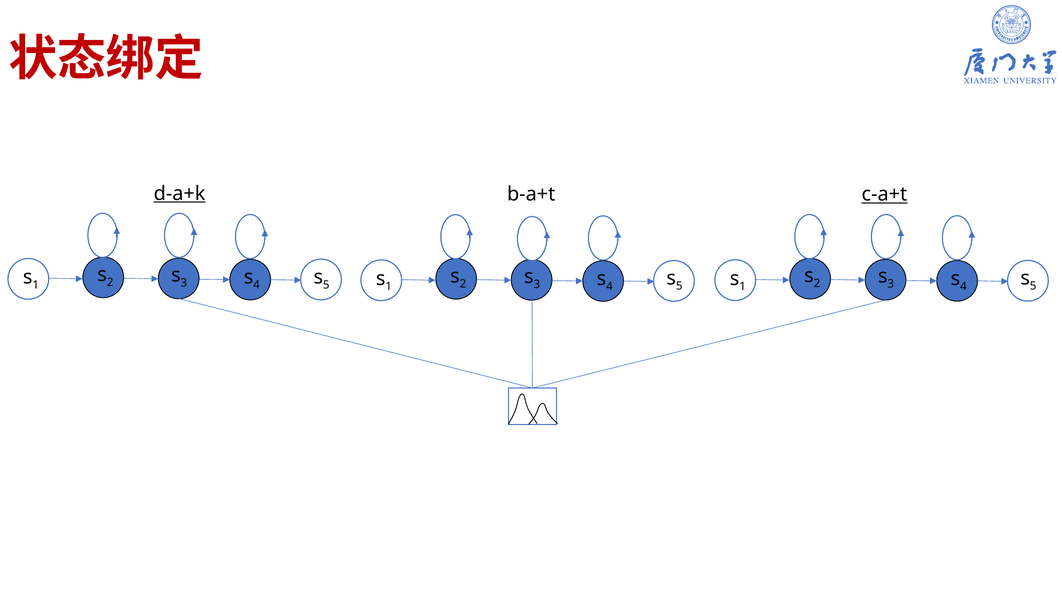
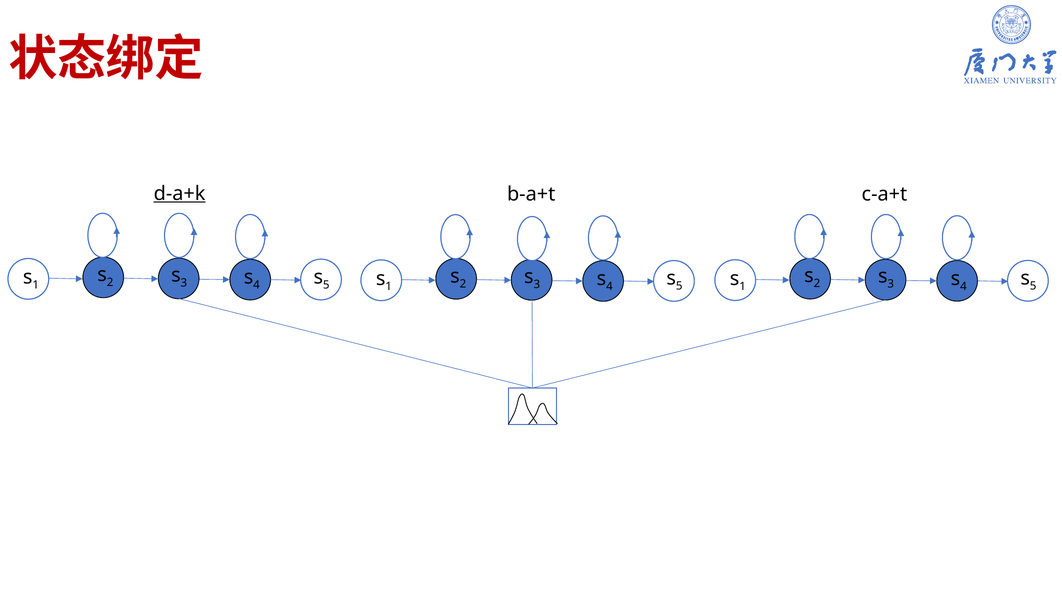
c-a+t underline: present -> none
